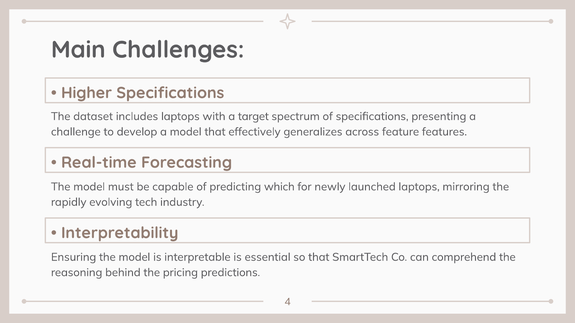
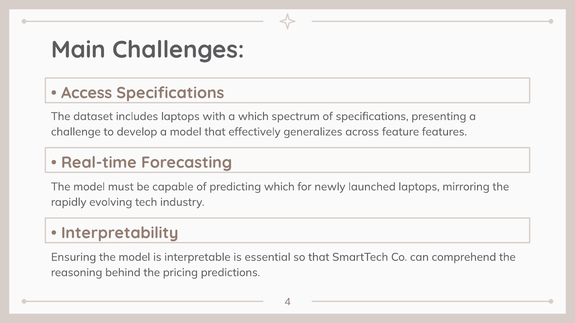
Higher: Higher -> Access
a target: target -> which
